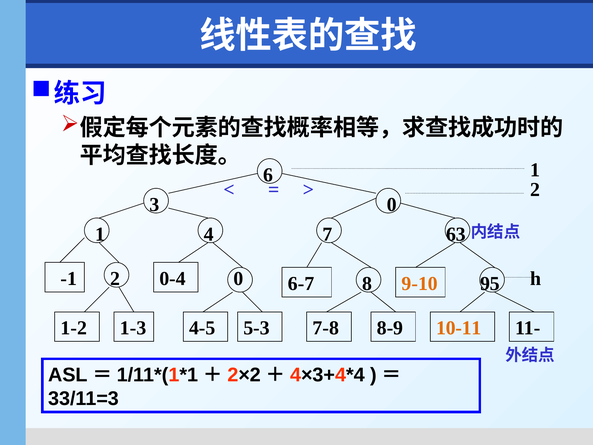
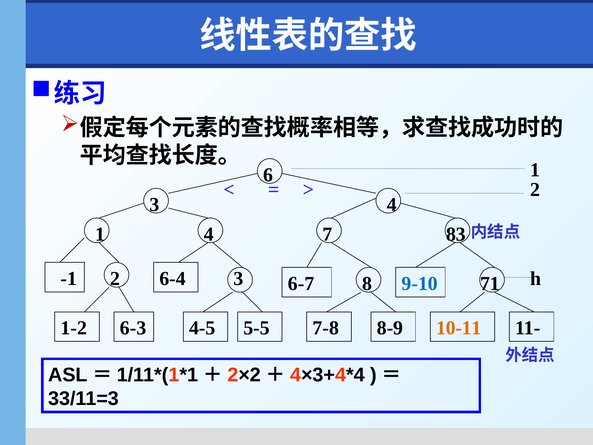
3 0: 0 -> 4
63: 63 -> 83
0-4: 0-4 -> 6-4
2 0: 0 -> 3
9-10 colour: orange -> blue
95: 95 -> 71
1-3: 1-3 -> 6-3
5-3: 5-3 -> 5-5
